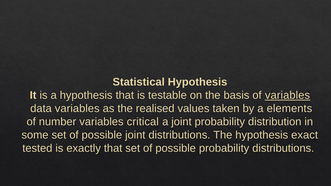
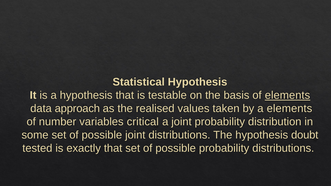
of variables: variables -> elements
data variables: variables -> approach
exact: exact -> doubt
